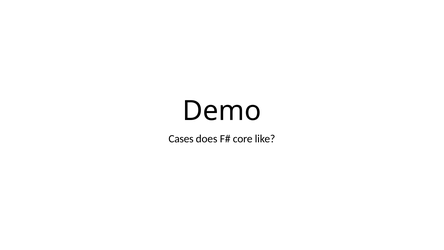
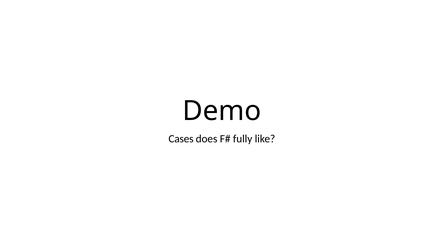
core: core -> fully
